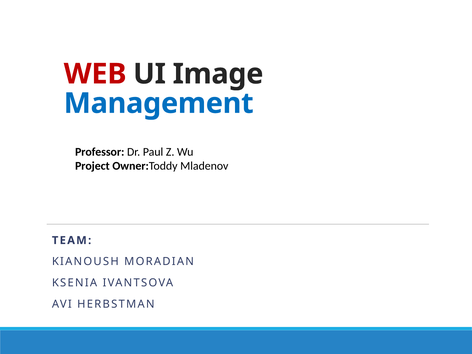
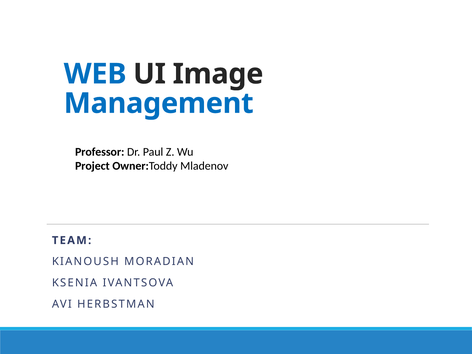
WEB colour: red -> blue
